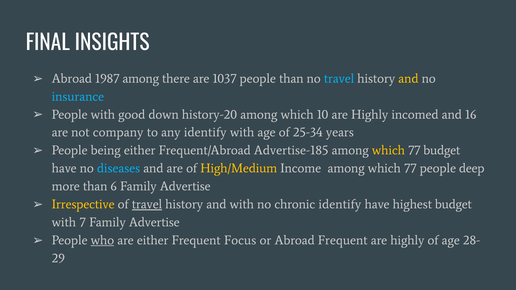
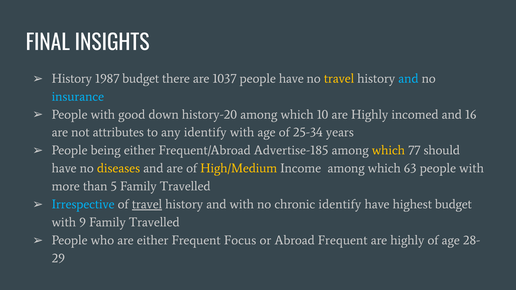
Abroad at (72, 79): Abroad -> History
1987 among: among -> budget
people than: than -> have
travel at (339, 79) colour: light blue -> yellow
and at (408, 79) colour: yellow -> light blue
company: company -> attributes
77 budget: budget -> should
diseases colour: light blue -> yellow
Income among which 77: 77 -> 63
deep at (472, 168): deep -> with
6: 6 -> 5
Advertise at (185, 186): Advertise -> Travelled
Irrespective colour: yellow -> light blue
7: 7 -> 9
Advertise at (154, 222): Advertise -> Travelled
who underline: present -> none
